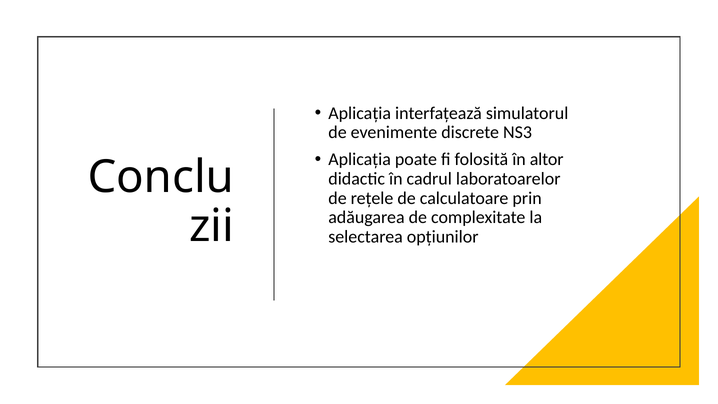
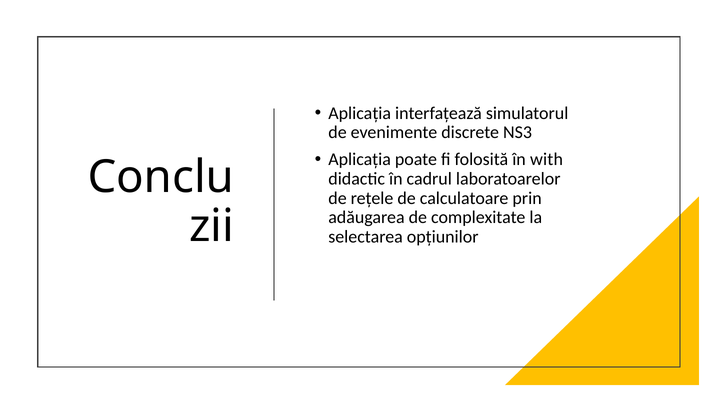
altor: altor -> with
